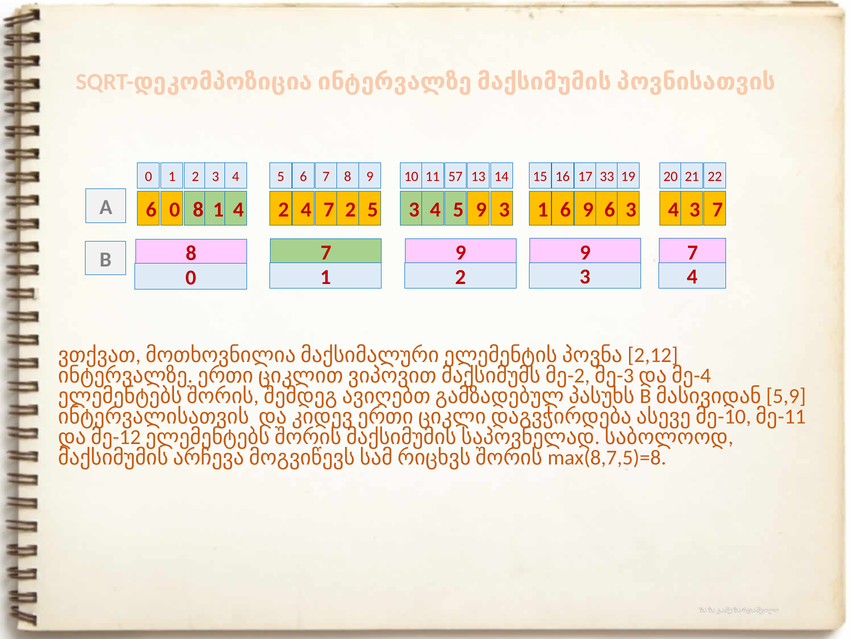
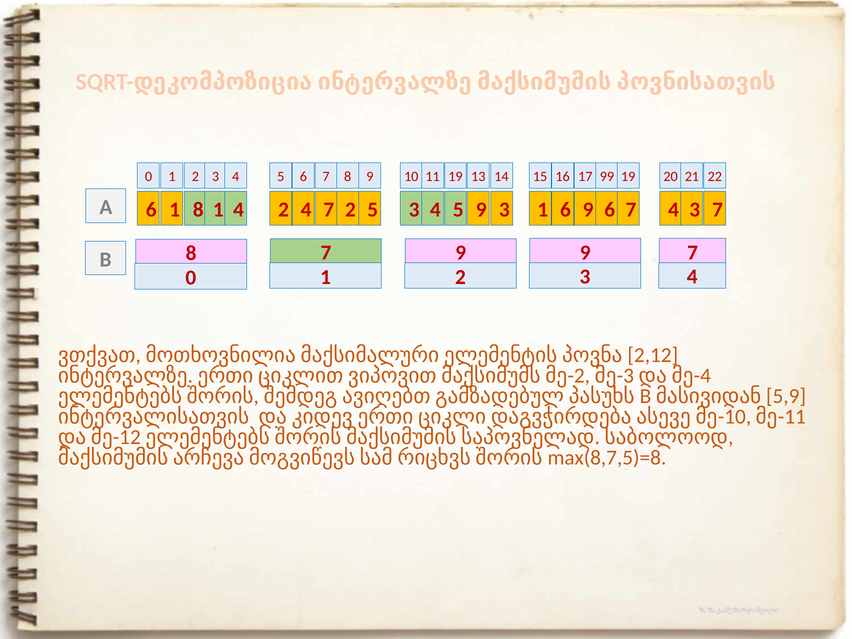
11 57: 57 -> 19
33: 33 -> 99
6 0: 0 -> 1
9 6 3: 3 -> 7
